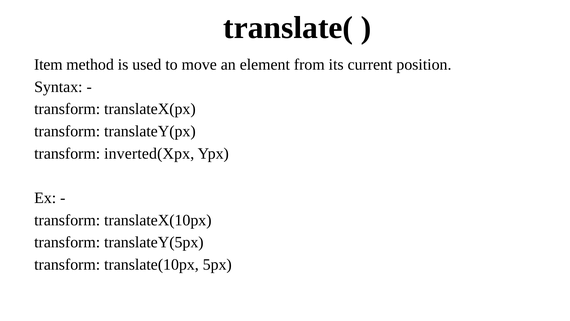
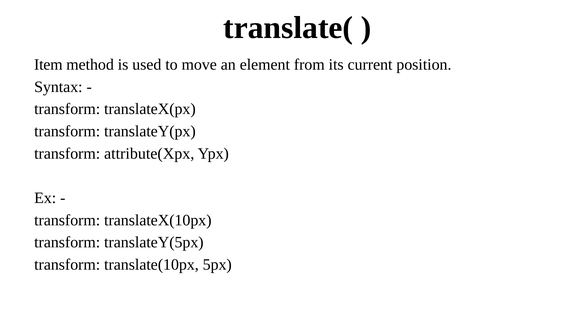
inverted(Xpx: inverted(Xpx -> attribute(Xpx
